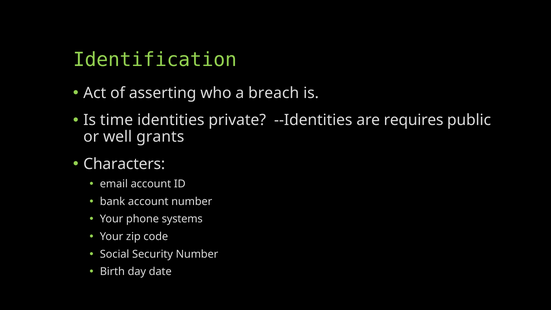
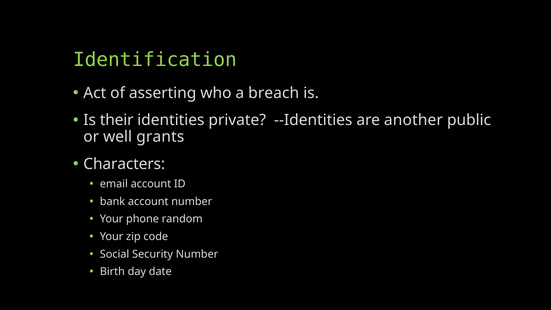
time: time -> their
requires: requires -> another
systems: systems -> random
